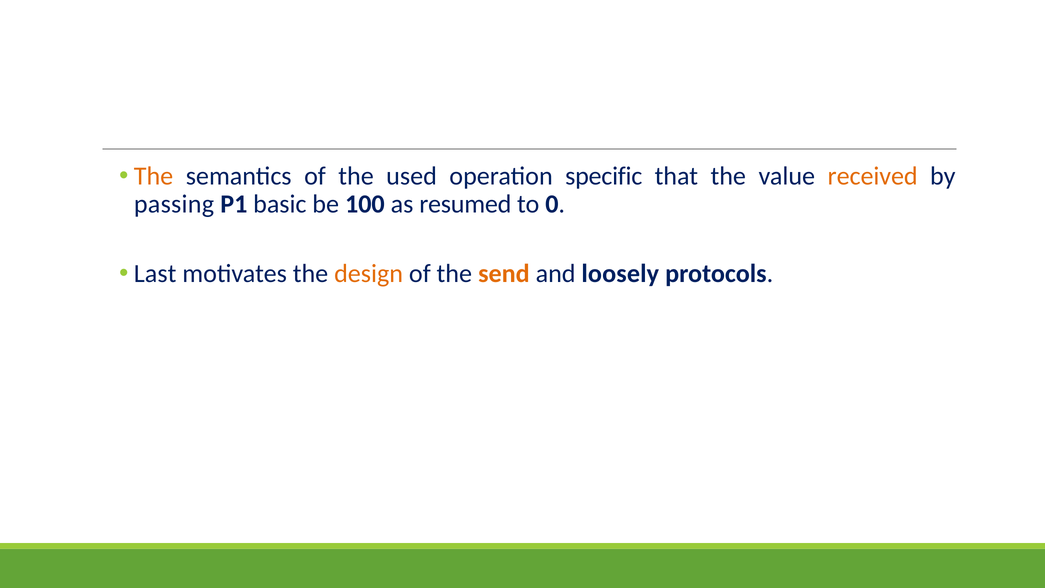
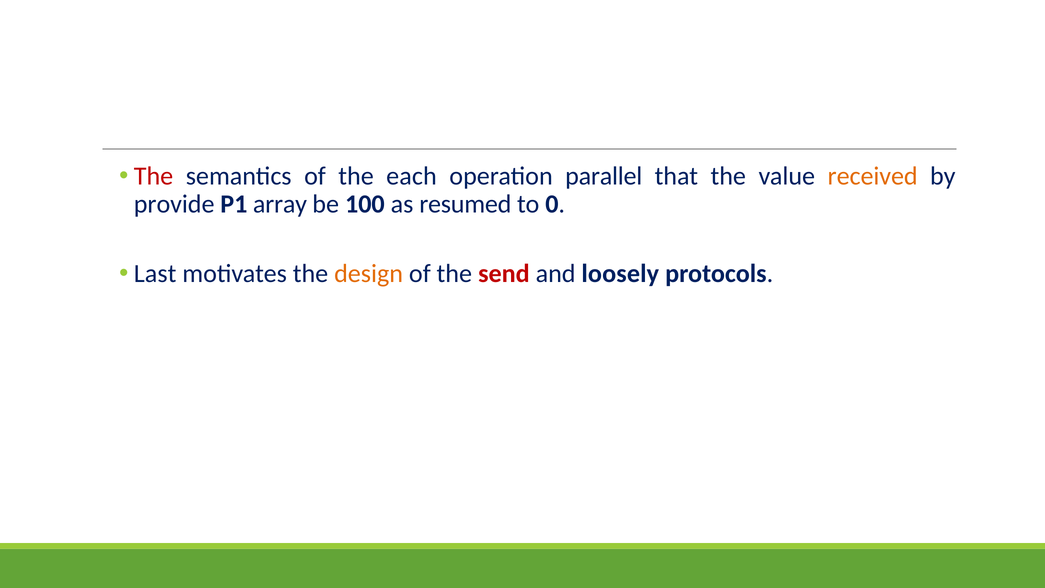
The at (154, 176) colour: orange -> red
used: used -> each
specific: specific -> parallel
passing: passing -> provide
basic: basic -> array
send colour: orange -> red
